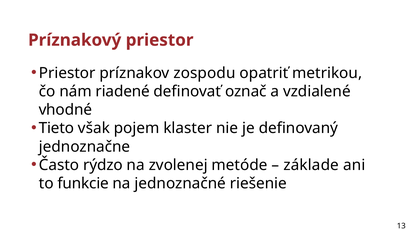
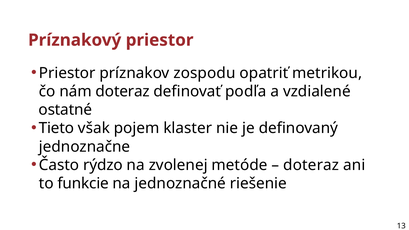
nám riadené: riadené -> doteraz
označ: označ -> podľa
vhodné: vhodné -> ostatné
základe at (311, 165): základe -> doteraz
